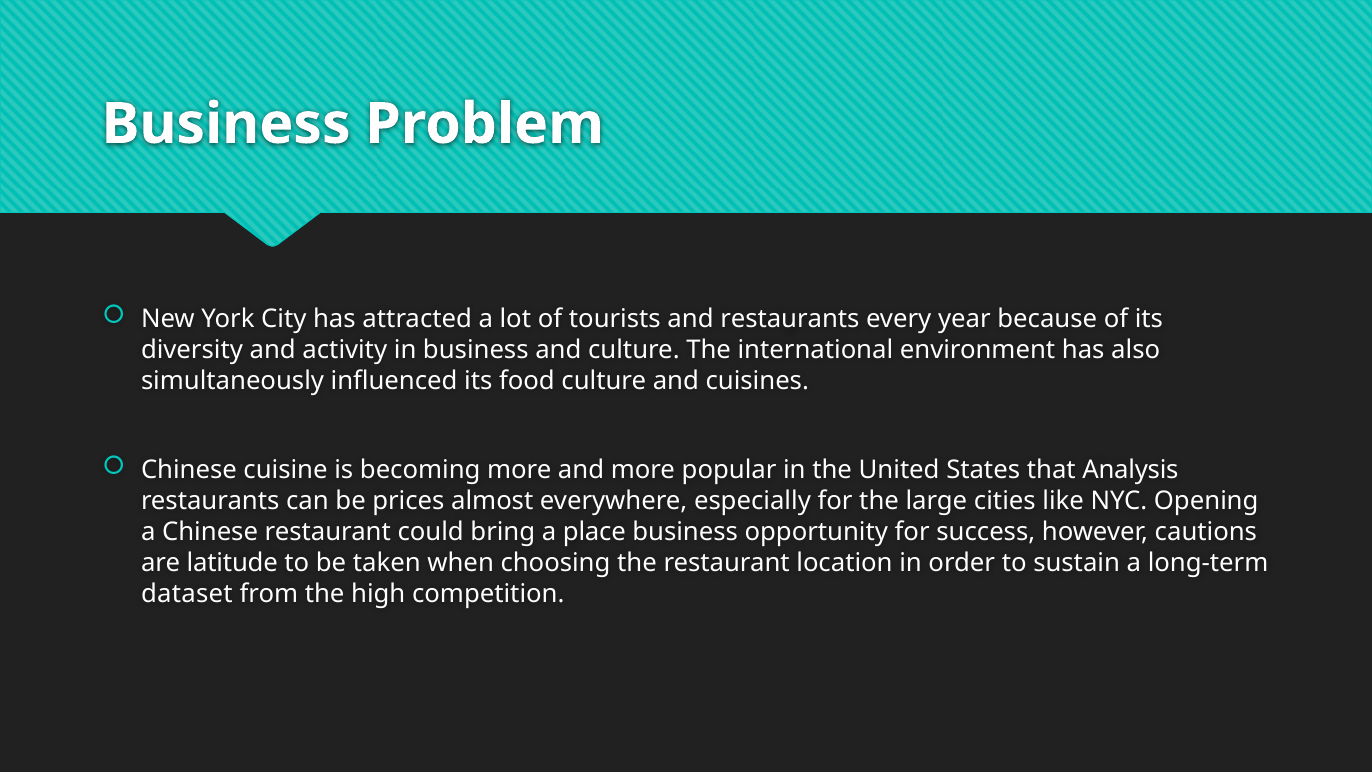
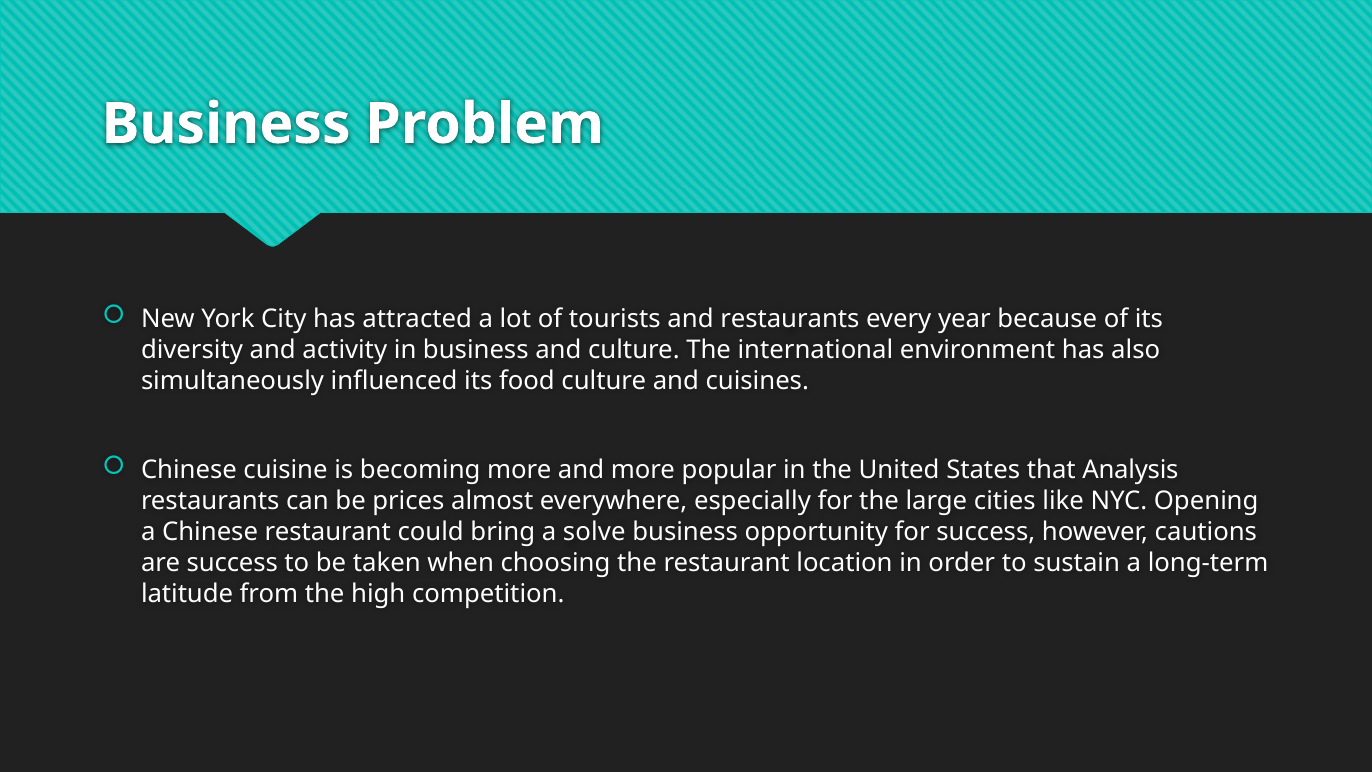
place: place -> solve
are latitude: latitude -> success
dataset: dataset -> latitude
